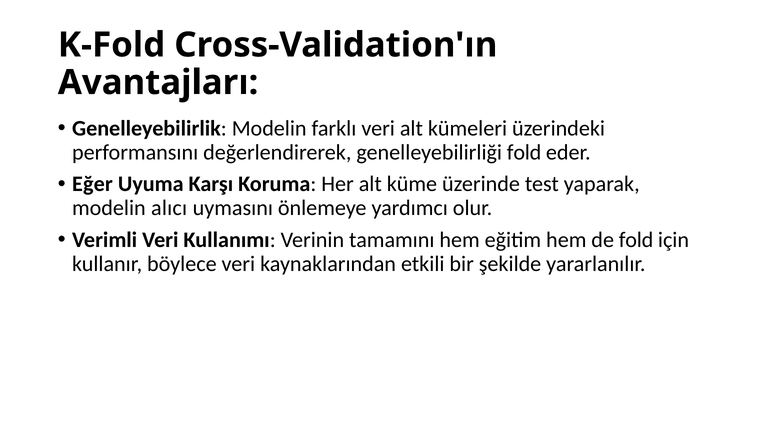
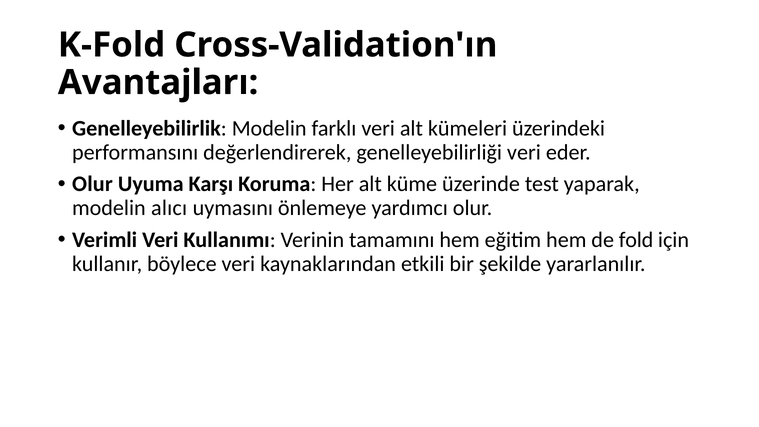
genelleyebilirliği fold: fold -> veri
Eğer at (92, 184): Eğer -> Olur
